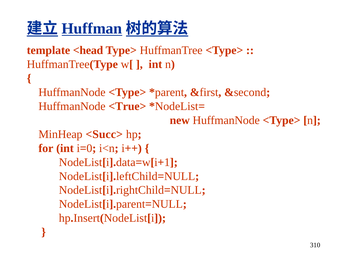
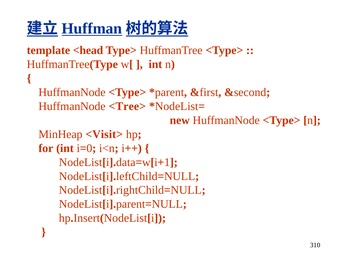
<True>: <True> -> <Tree>
<Succ>: <Succ> -> <Visit>
